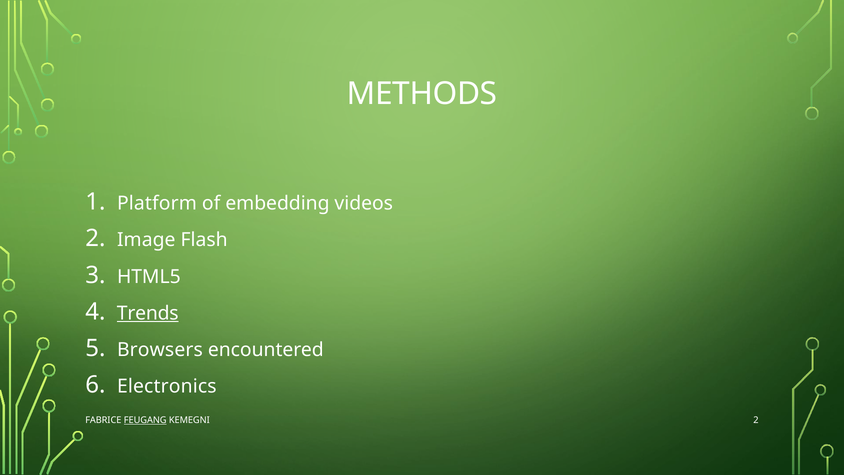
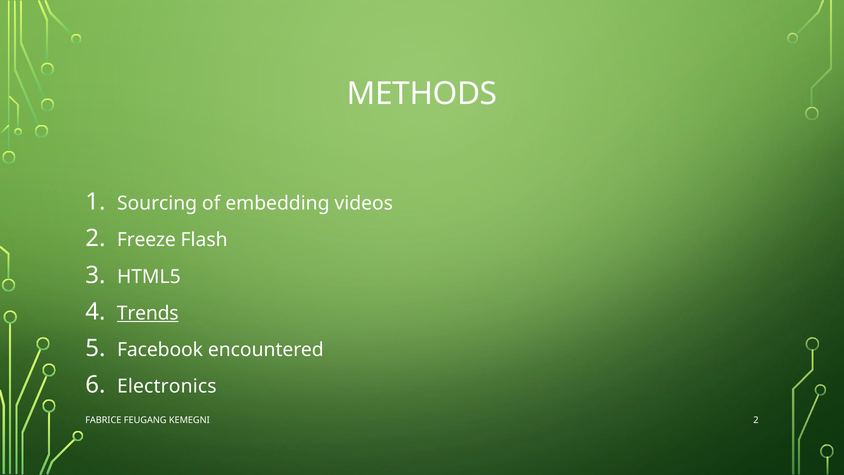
Platform: Platform -> Sourcing
Image: Image -> Freeze
Browsers: Browsers -> Facebook
FEUGANG underline: present -> none
